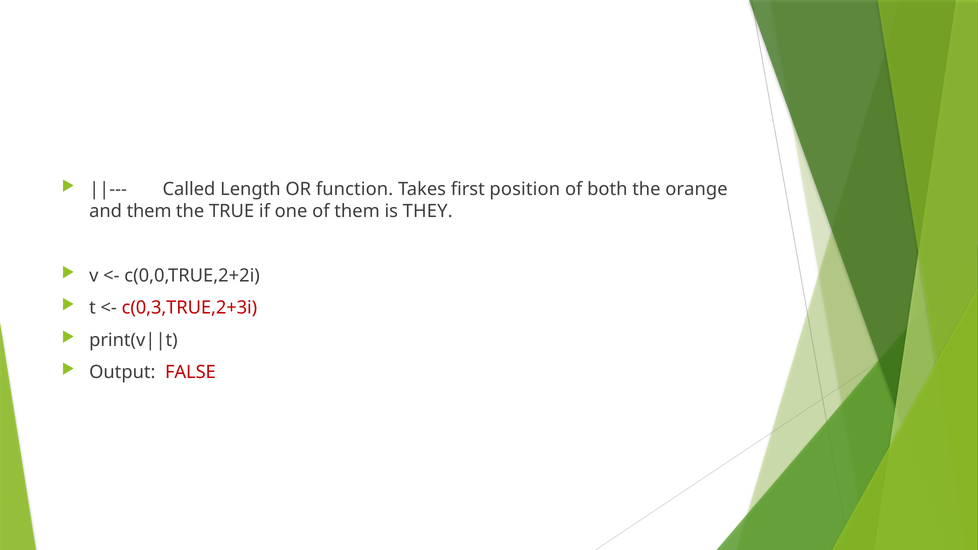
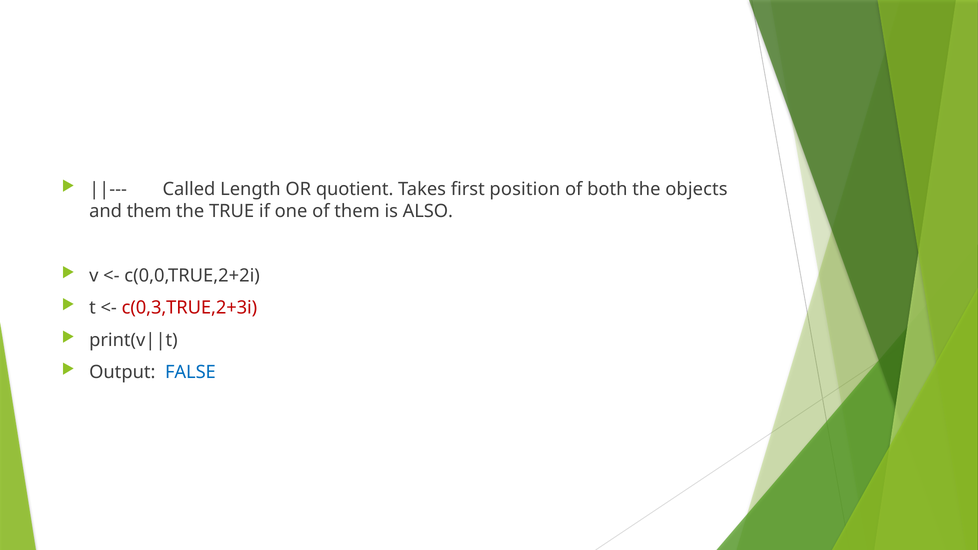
function: function -> quotient
orange: orange -> objects
THEY: THEY -> ALSO
FALSE colour: red -> blue
